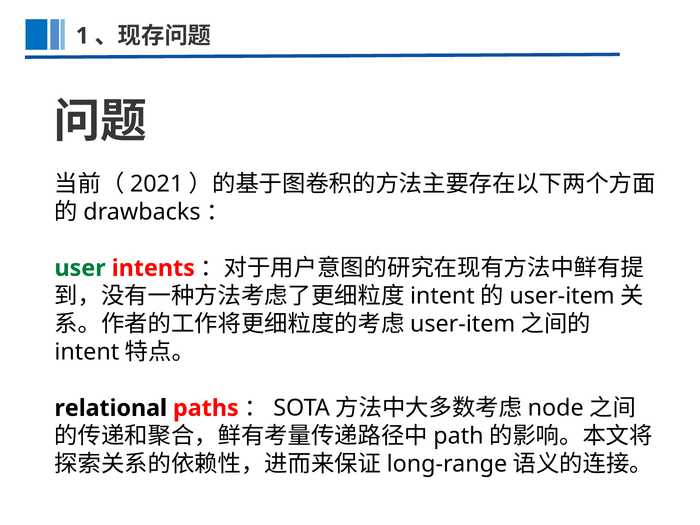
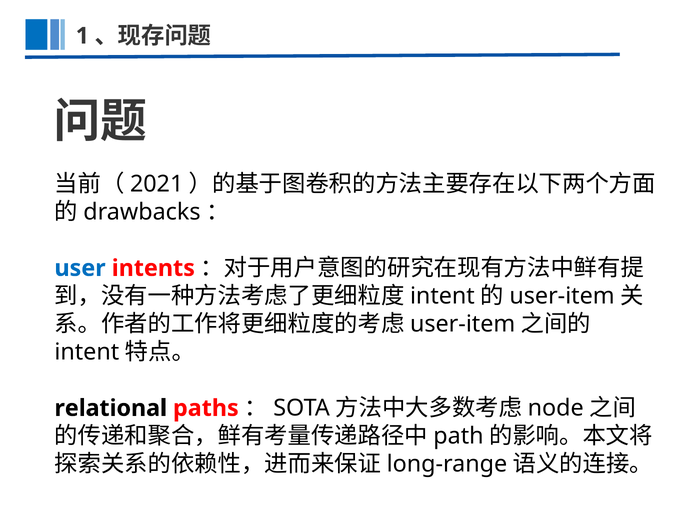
user colour: green -> blue
